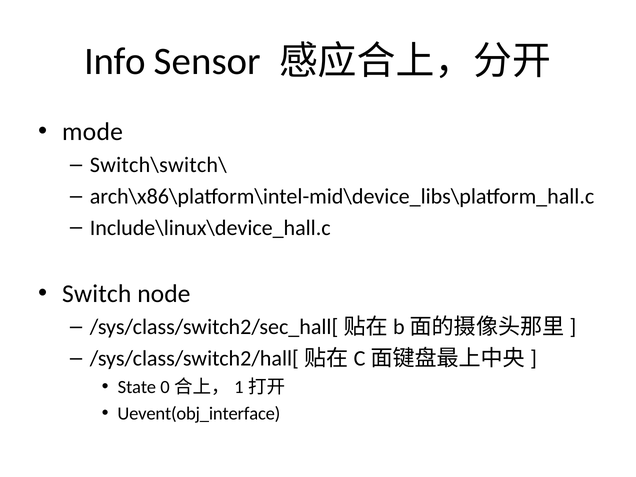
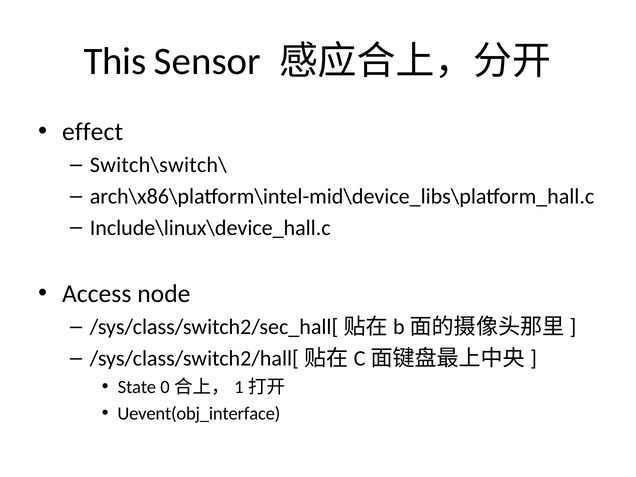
Info: Info -> This
mode: mode -> effect
Switch: Switch -> Access
